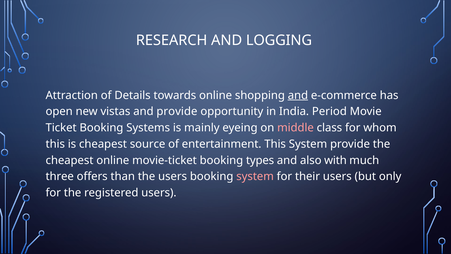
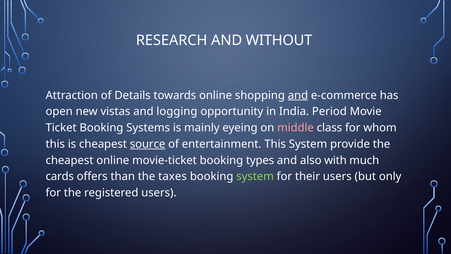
LOGGING: LOGGING -> WITHOUT
and provide: provide -> logging
source underline: none -> present
three: three -> cards
the users: users -> taxes
system at (255, 176) colour: pink -> light green
